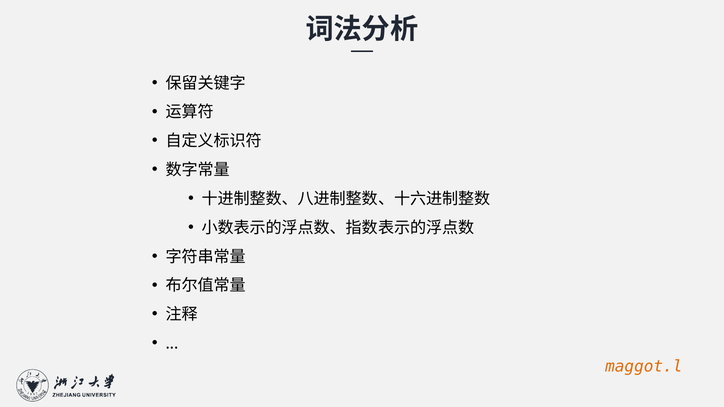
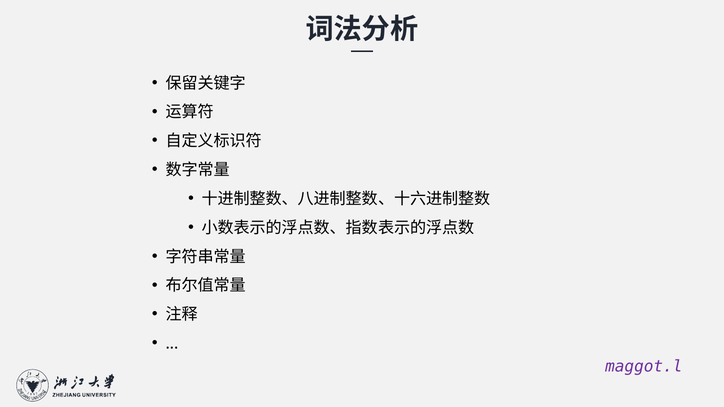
maggot.l colour: orange -> purple
